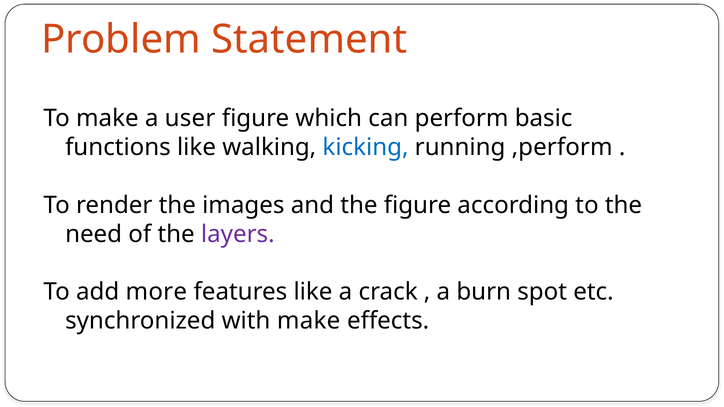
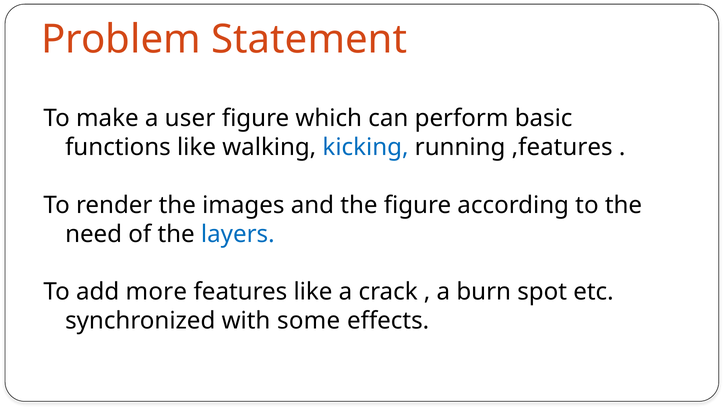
,perform: ,perform -> ,features
layers colour: purple -> blue
with make: make -> some
